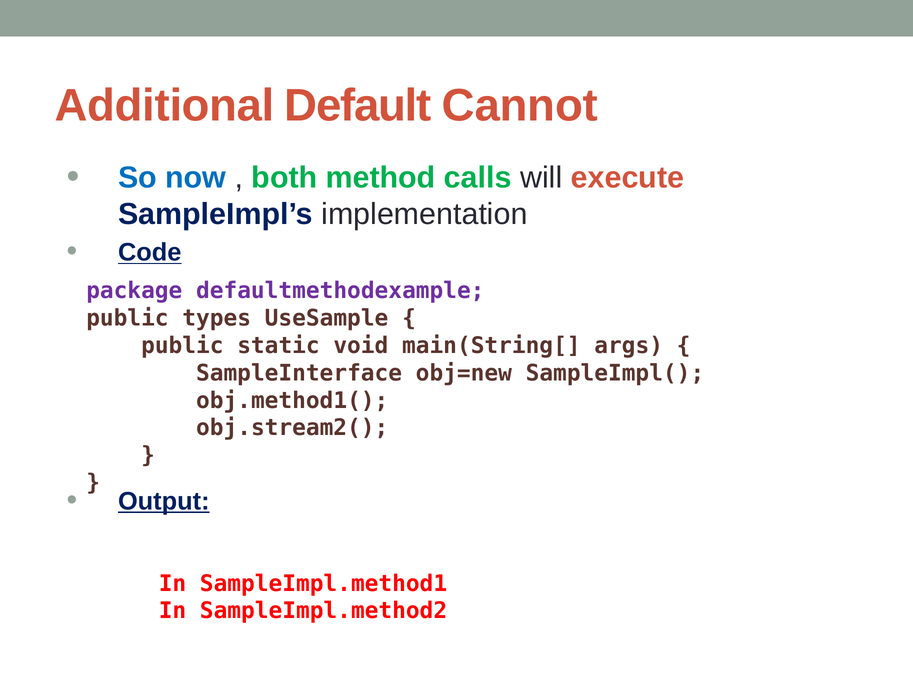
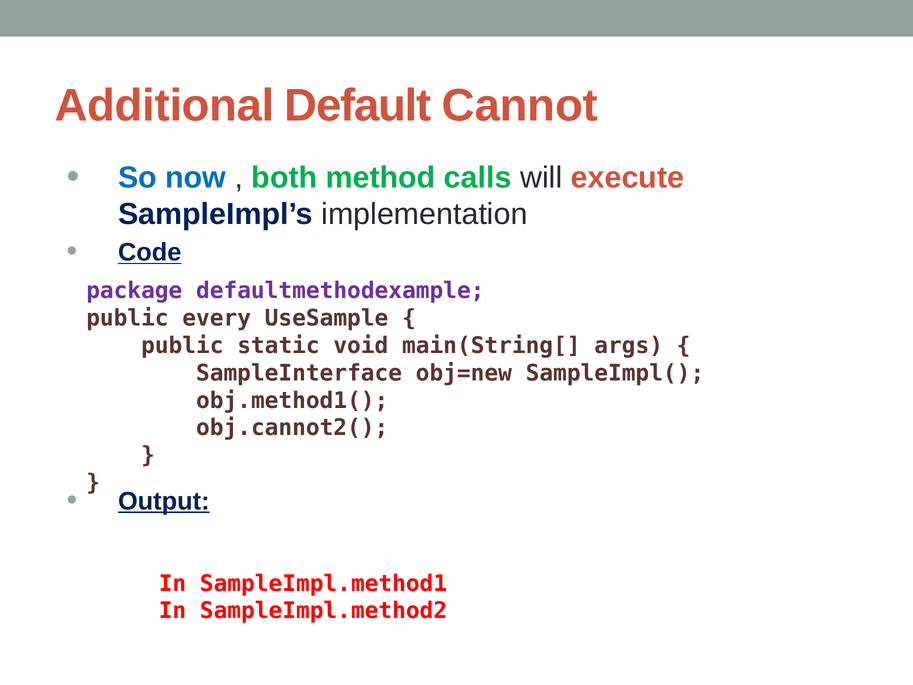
types: types -> every
obj.stream2(: obj.stream2( -> obj.cannot2(
